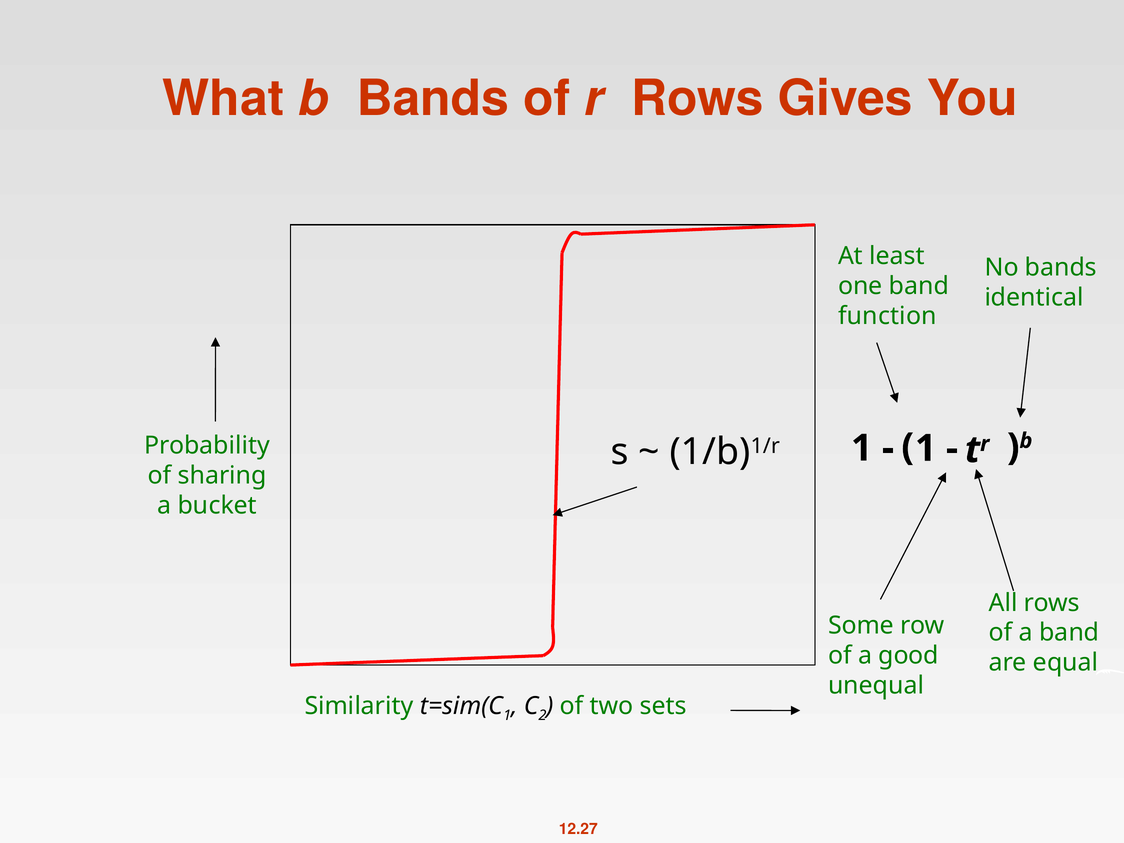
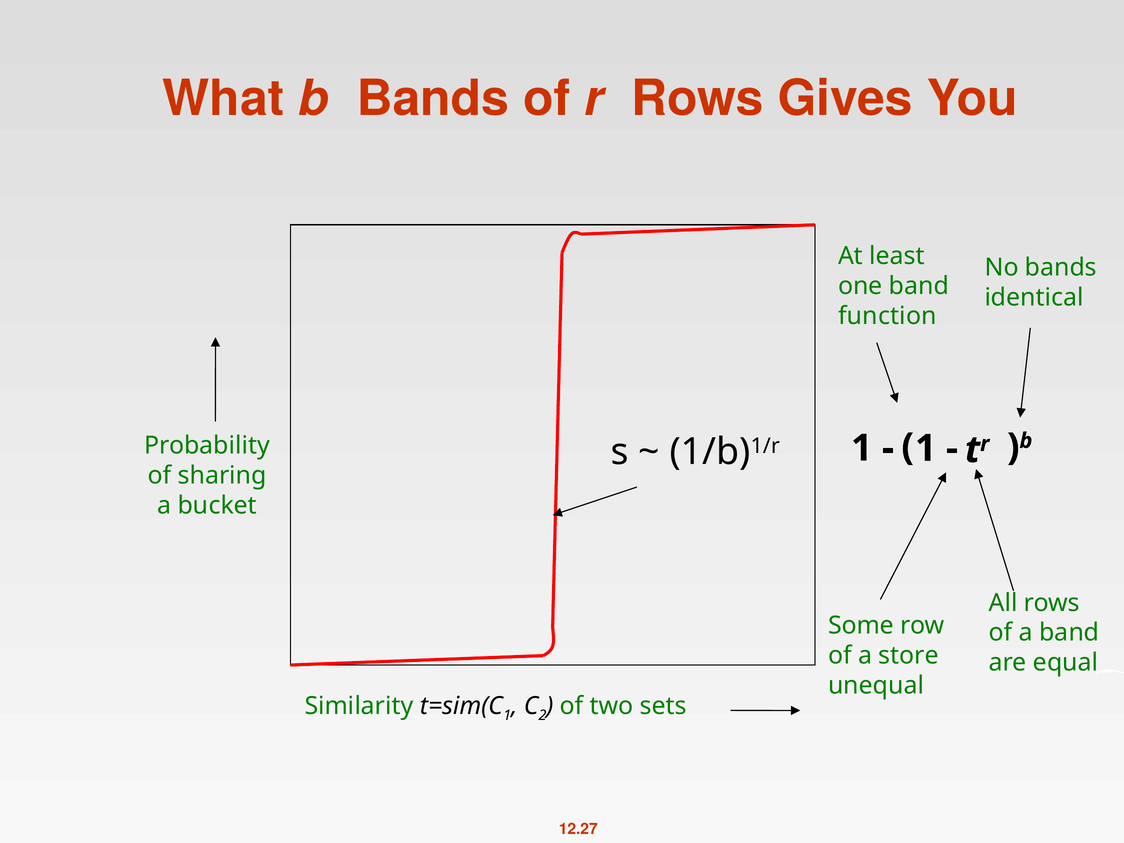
good: good -> store
